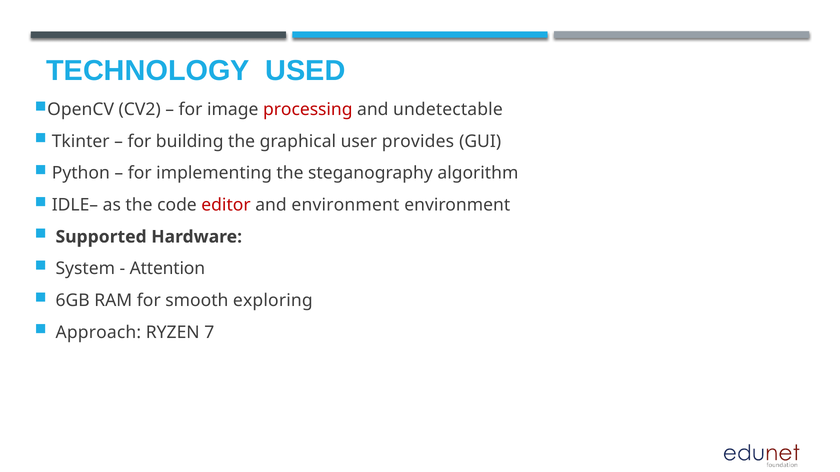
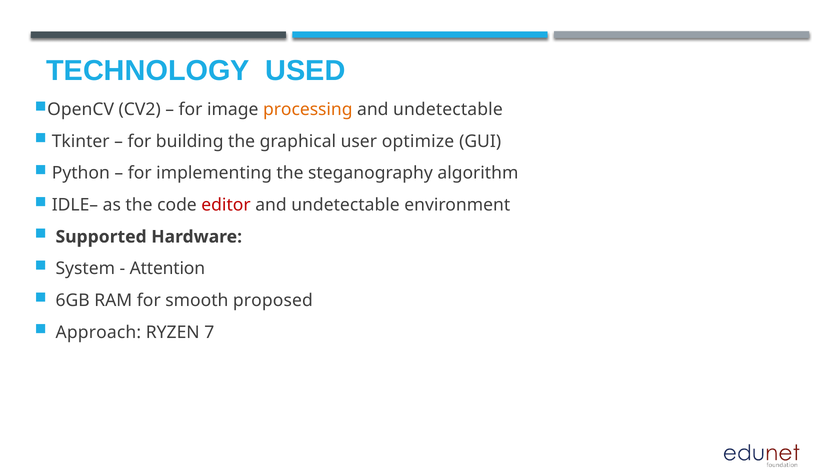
processing colour: red -> orange
provides: provides -> optimize
environment at (345, 205): environment -> undetectable
exploring: exploring -> proposed
